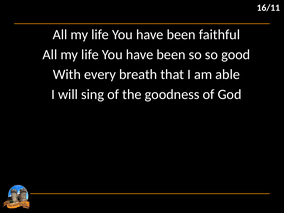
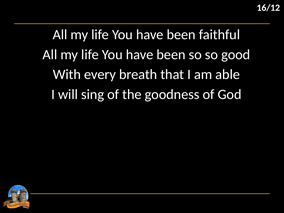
16/11: 16/11 -> 16/12
